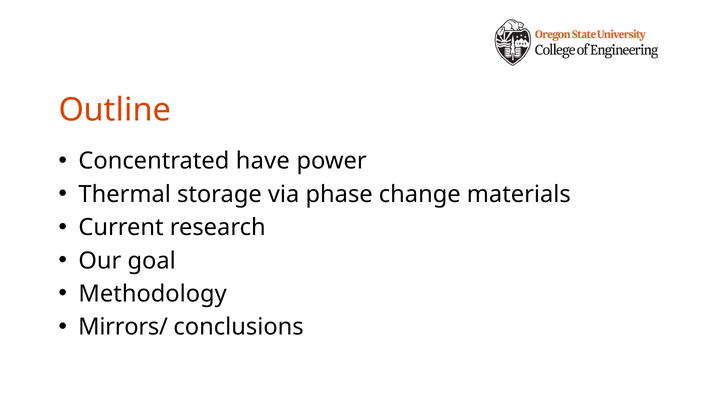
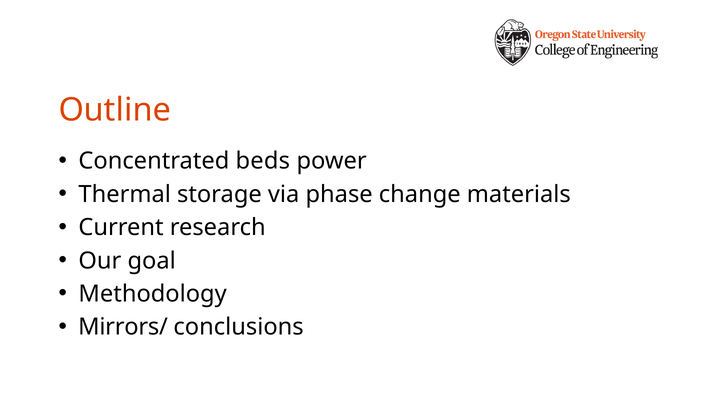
have: have -> beds
